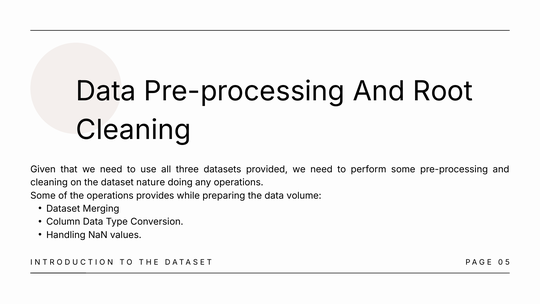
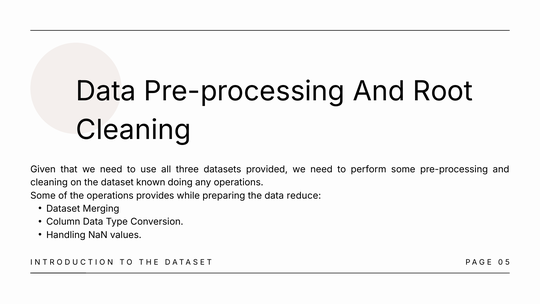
nature: nature -> known
volume: volume -> reduce
